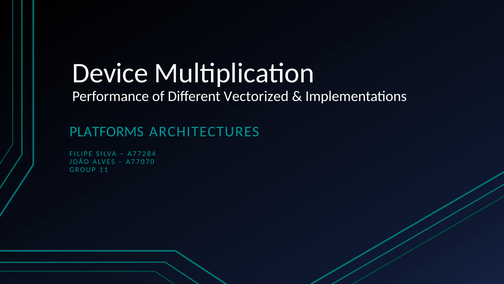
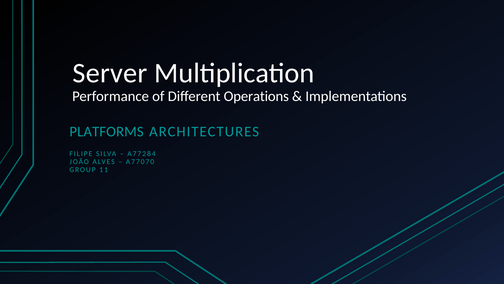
Device: Device -> Server
Vectorized: Vectorized -> Operations
